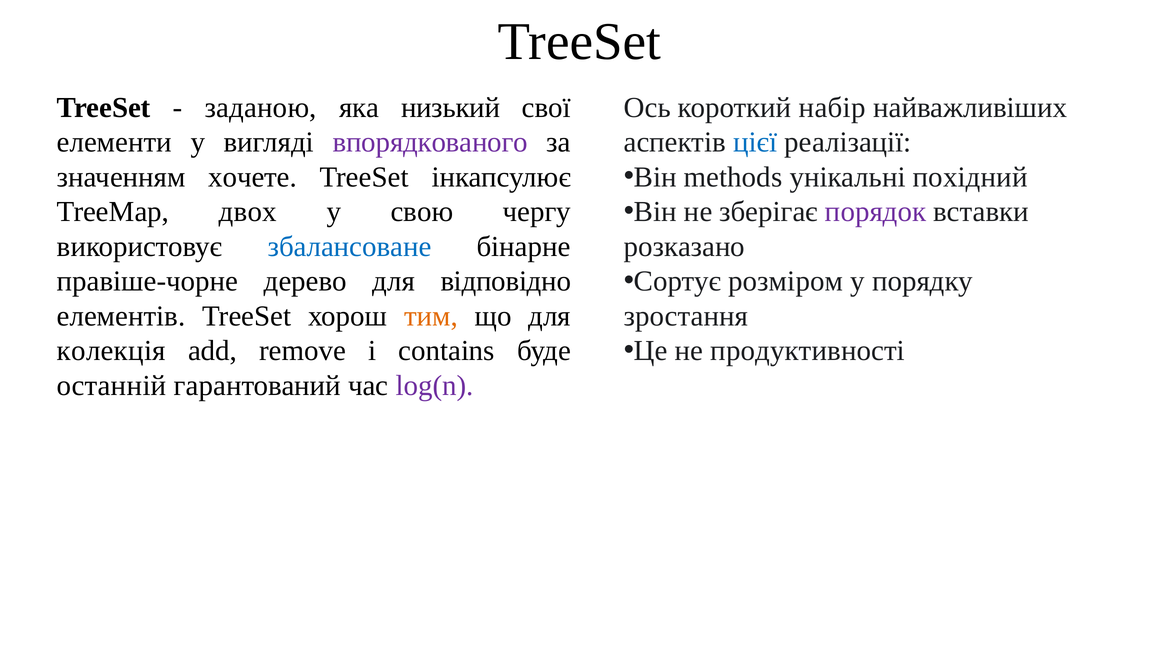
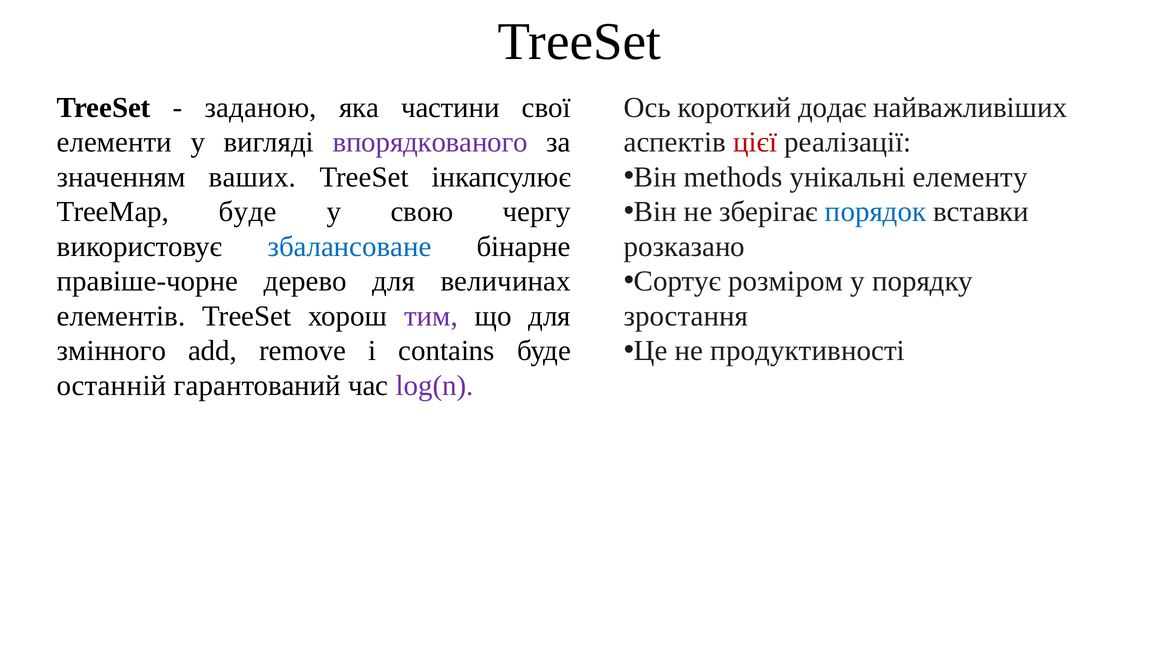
низький: низький -> частини
набір: набір -> додає
цієї colour: blue -> red
похідний: похідний -> елементу
хочете: хочете -> ваших
порядок colour: purple -> blue
TreeMap двох: двох -> буде
відповідно: відповідно -> величинах
тим colour: orange -> purple
колекція: колекція -> змінного
